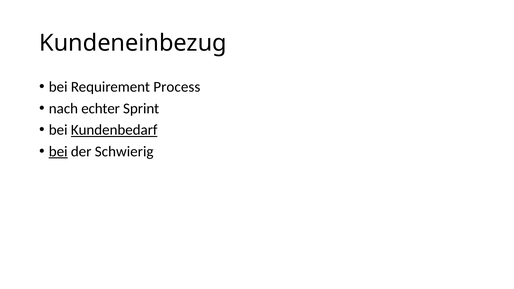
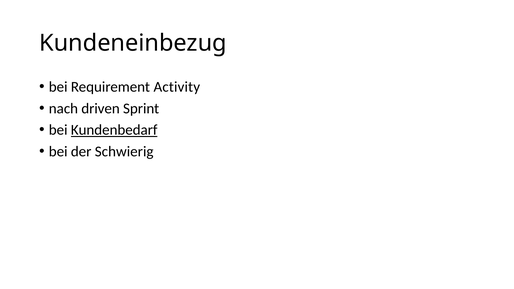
Process: Process -> Activity
echter: echter -> driven
bei at (58, 152) underline: present -> none
